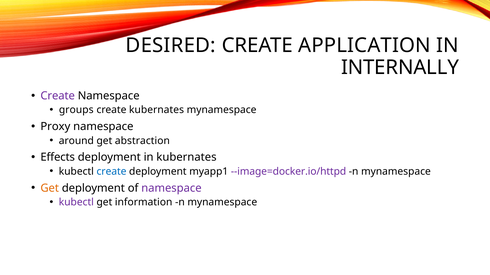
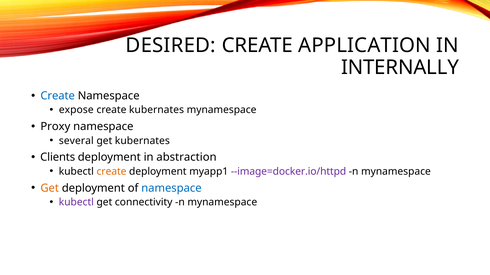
Create at (58, 96) colour: purple -> blue
groups: groups -> expose
around: around -> several
get abstraction: abstraction -> kubernates
Effects: Effects -> Clients
in kubernates: kubernates -> abstraction
create at (111, 172) colour: blue -> orange
namespace at (171, 188) colour: purple -> blue
information: information -> connectivity
